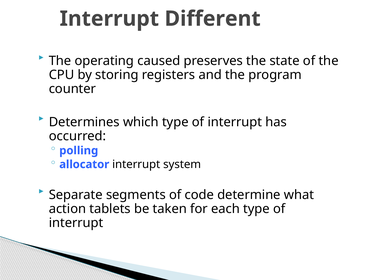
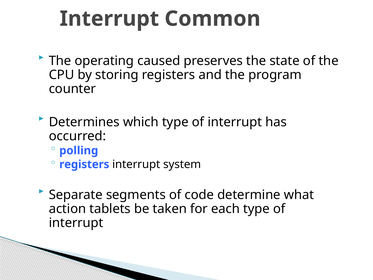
Different: Different -> Common
allocator at (84, 164): allocator -> registers
